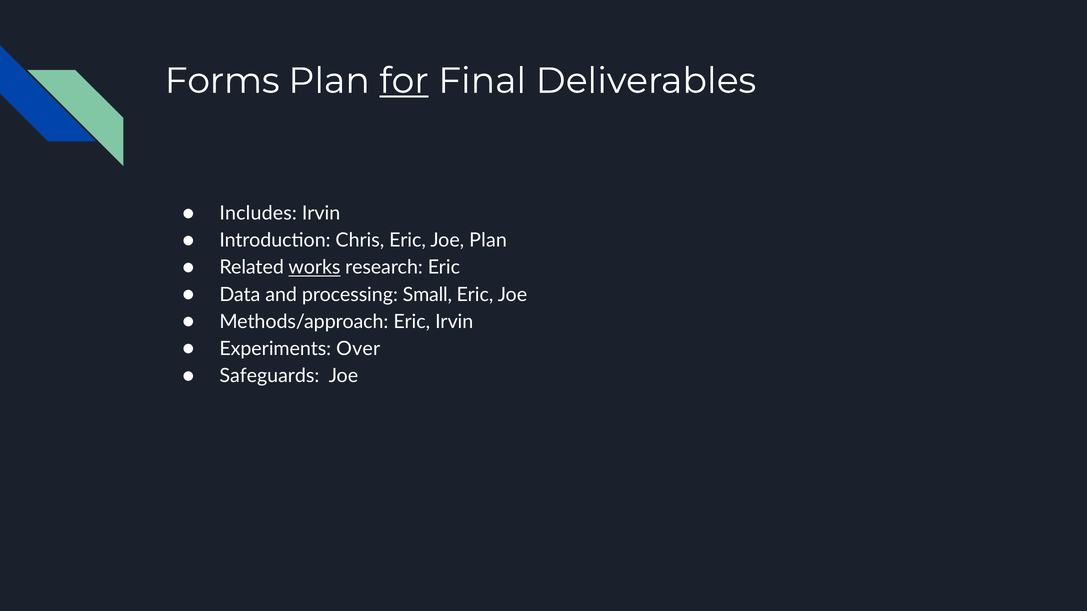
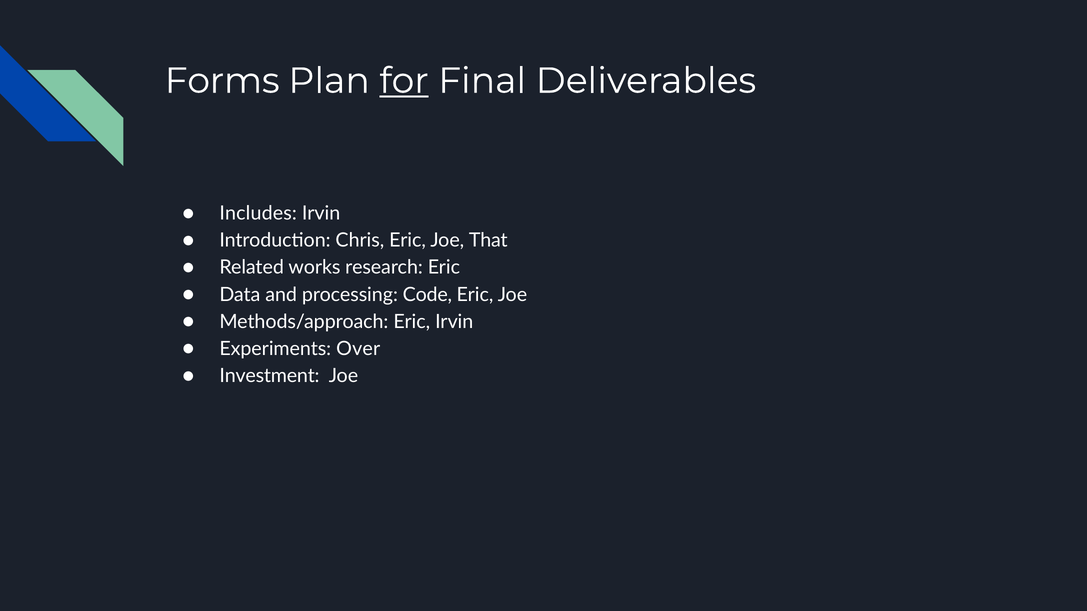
Joe Plan: Plan -> That
works underline: present -> none
Small: Small -> Code
Safeguards: Safeguards -> Investment
